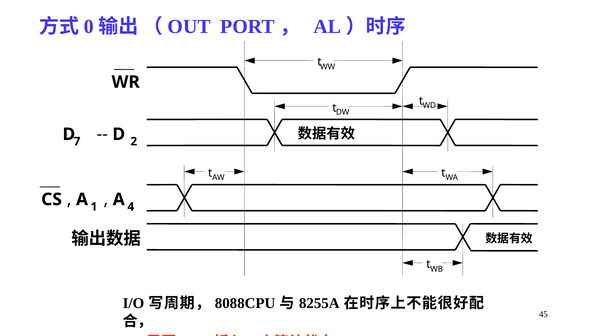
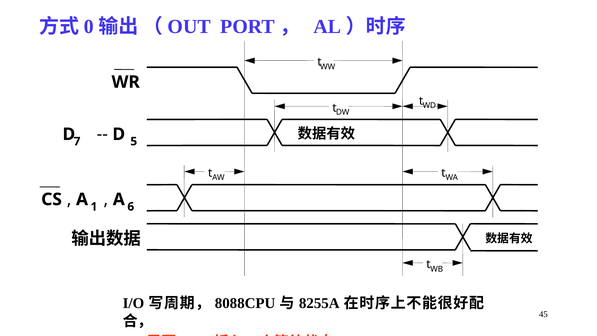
2: 2 -> 5
4: 4 -> 6
